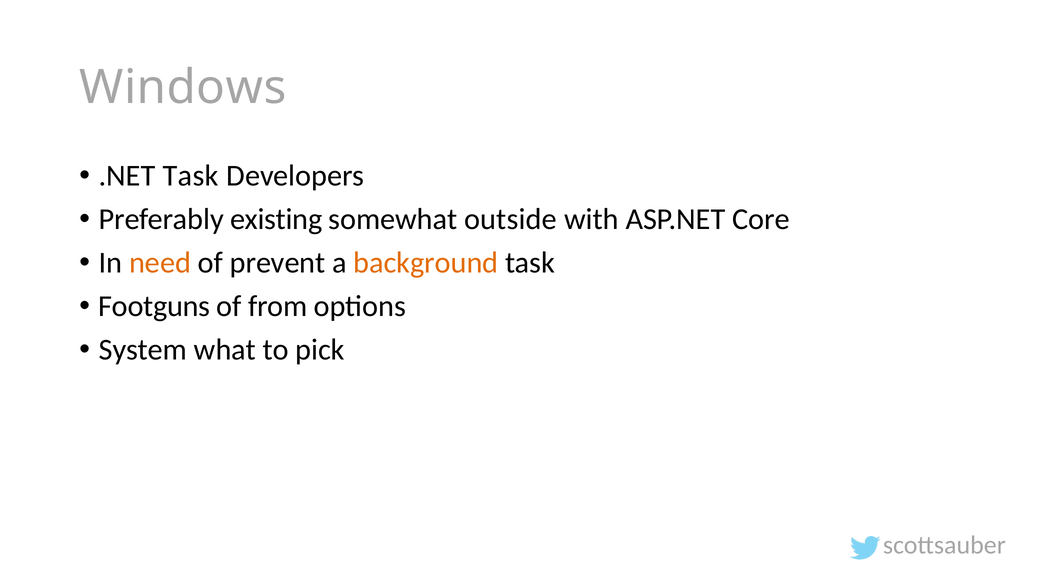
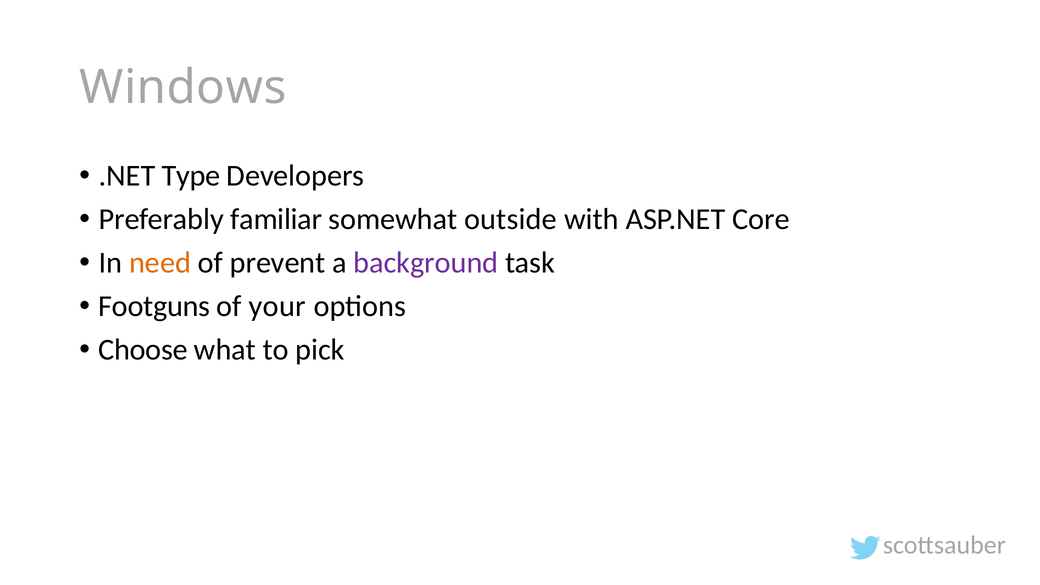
.NET Task: Task -> Type
existing: existing -> familiar
background colour: orange -> purple
from: from -> your
System: System -> Choose
